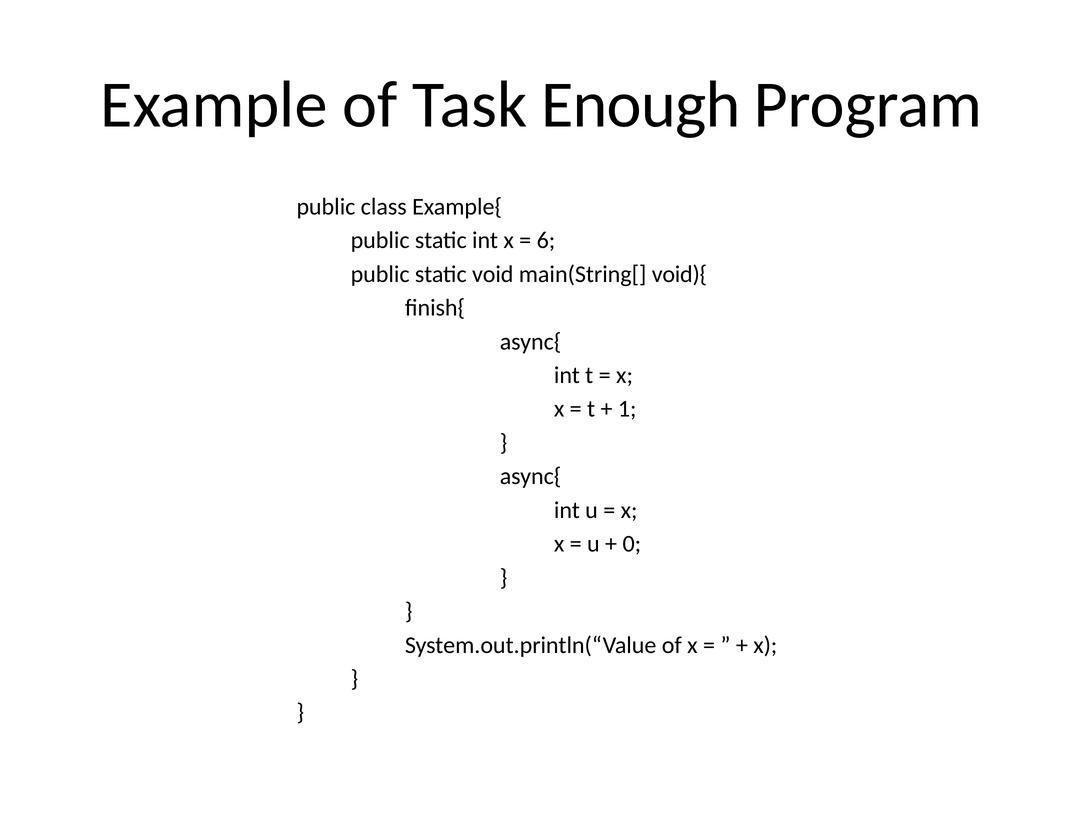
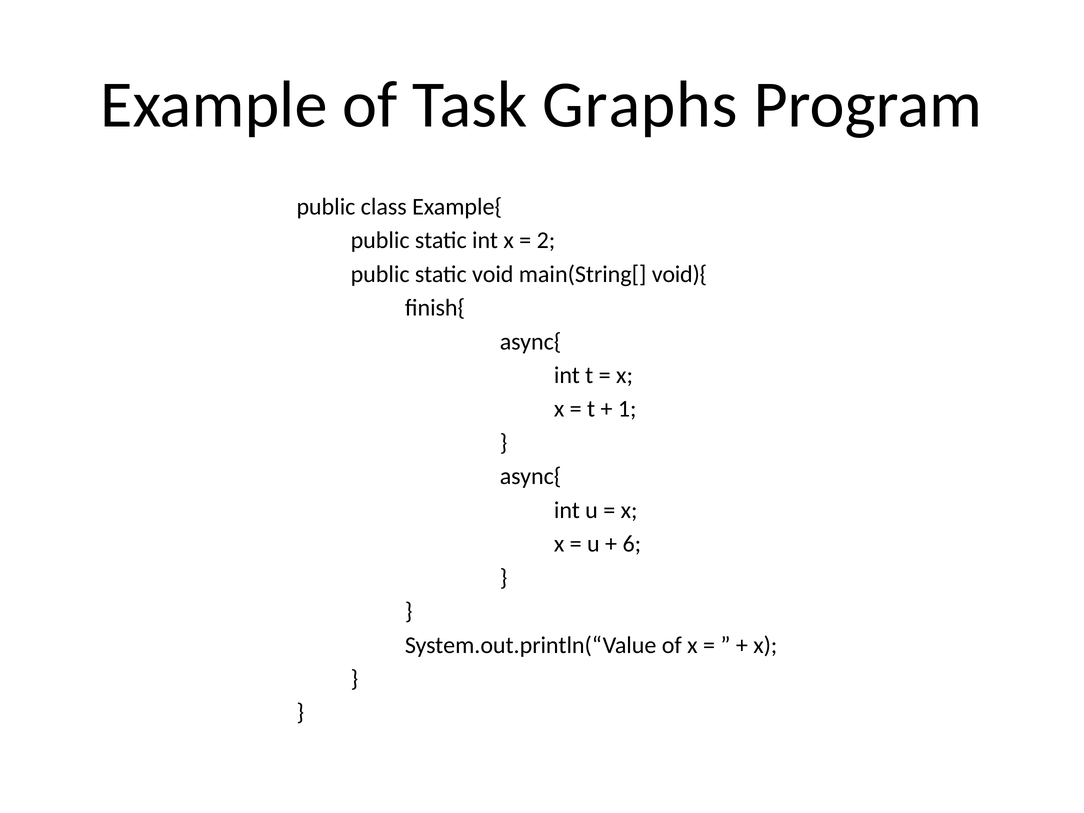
Enough: Enough -> Graphs
6: 6 -> 2
0: 0 -> 6
